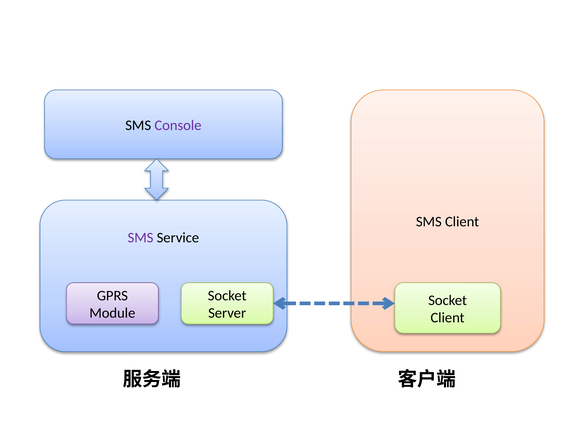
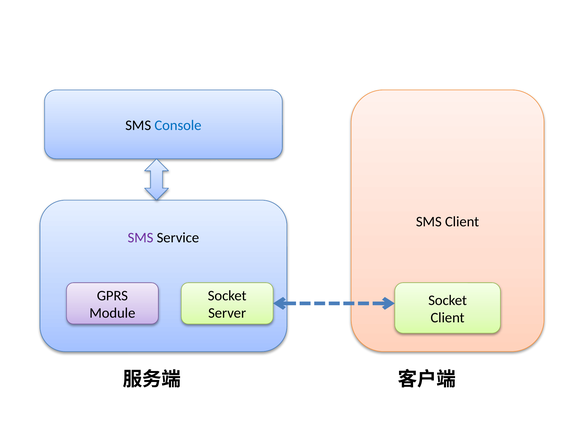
Console colour: purple -> blue
